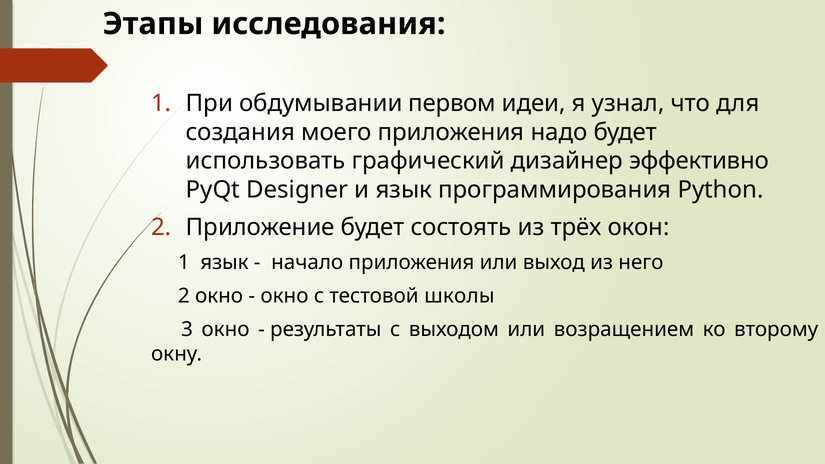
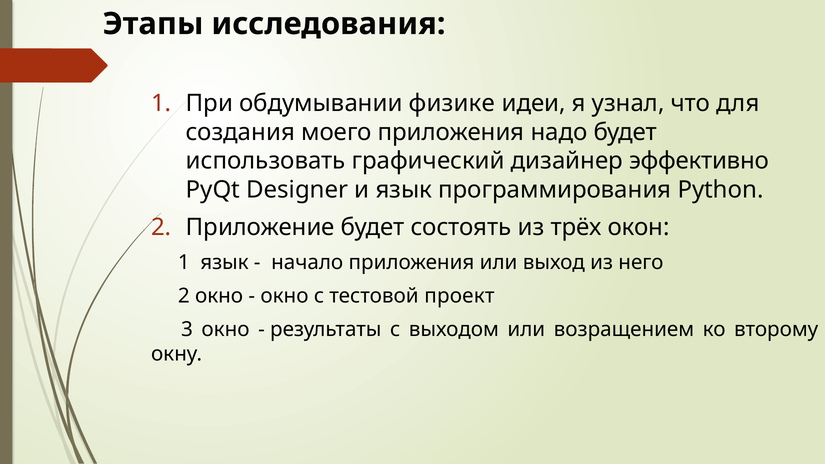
первом: первом -> физике
школы: школы -> проект
